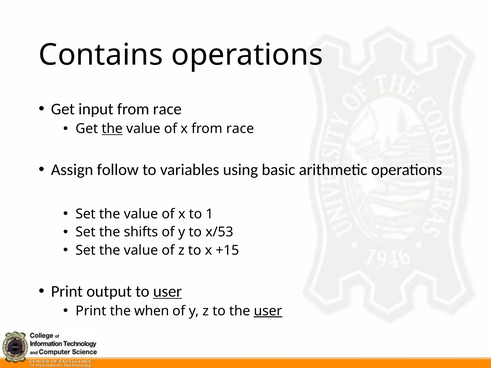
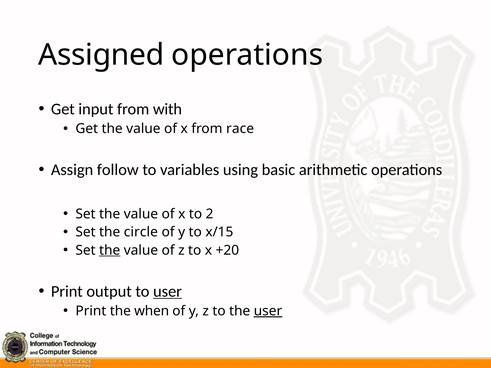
Contains: Contains -> Assigned
input from race: race -> with
the at (112, 129) underline: present -> none
1: 1 -> 2
shifts: shifts -> circle
x/53: x/53 -> x/15
the at (110, 250) underline: none -> present
+15: +15 -> +20
